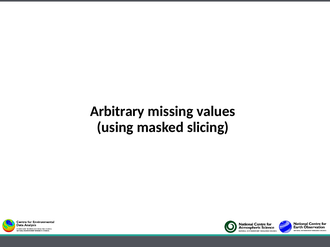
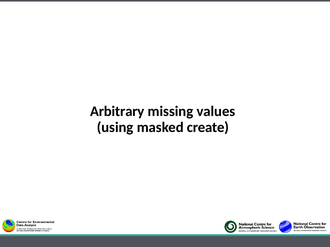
slicing: slicing -> create
